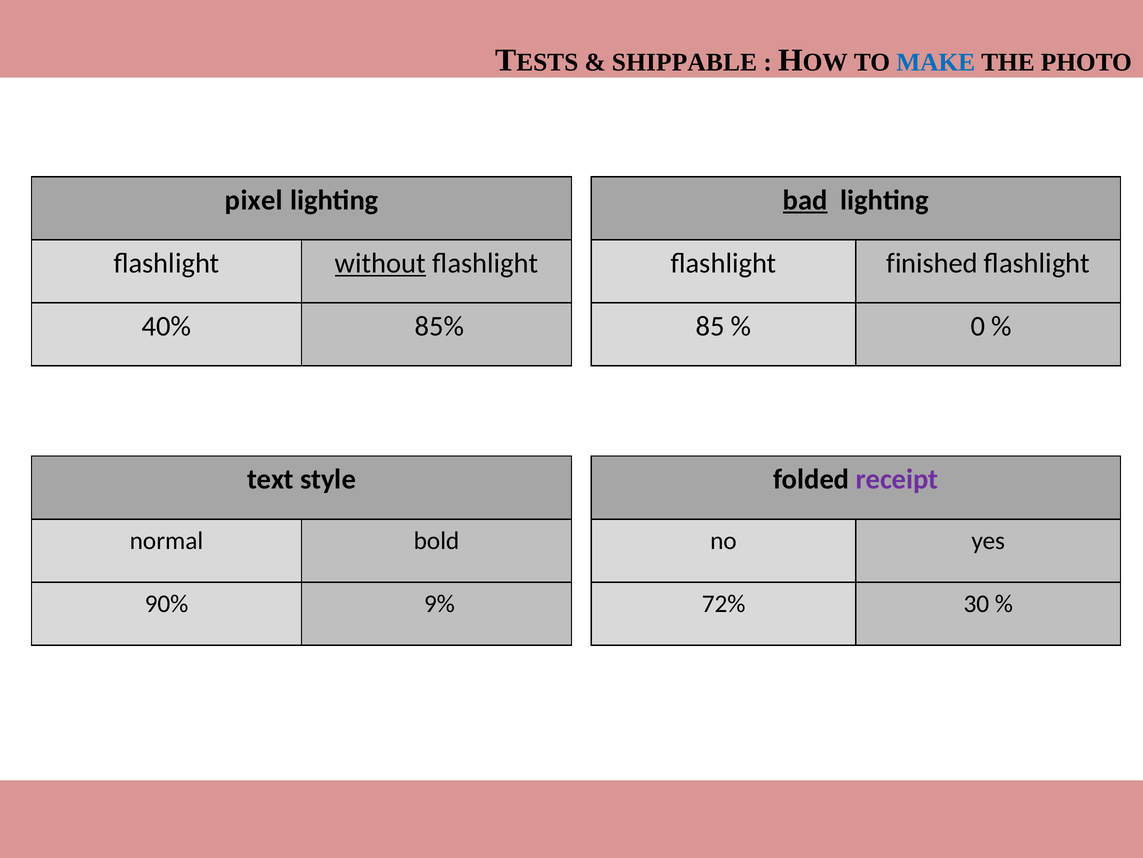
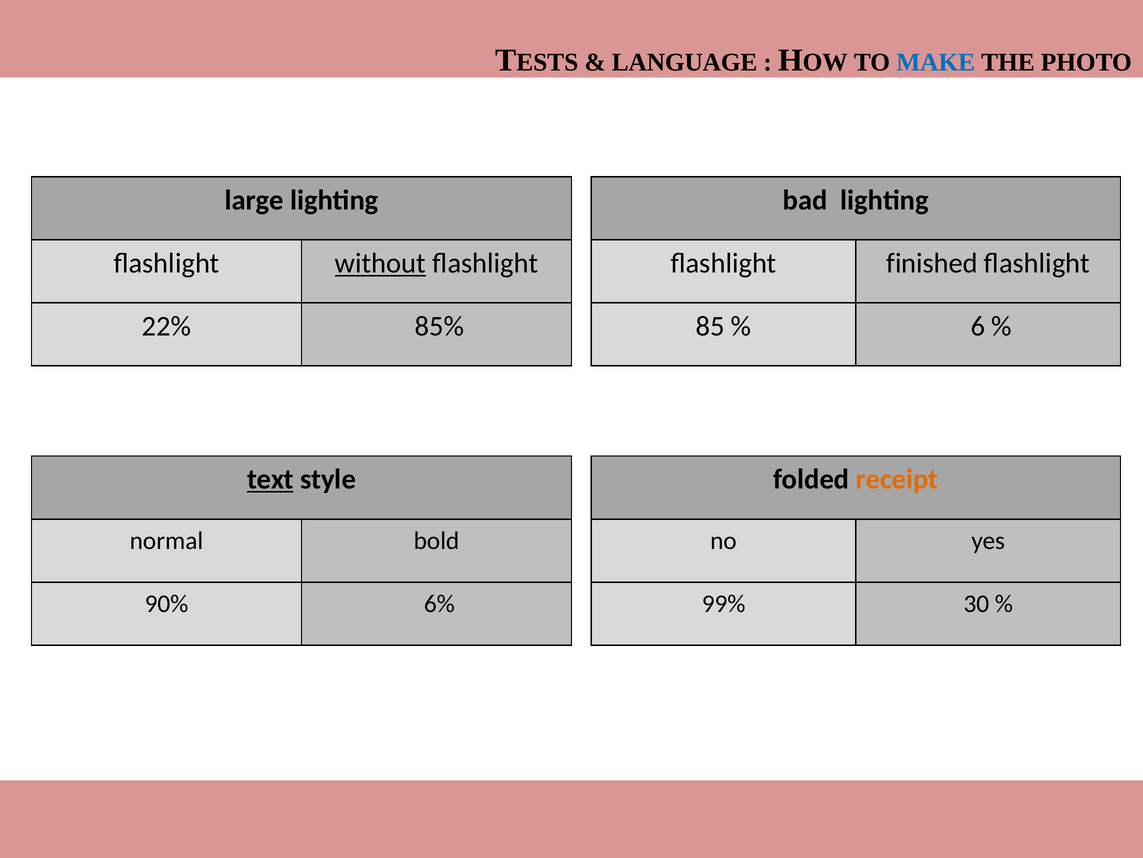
SHIPPABLE: SHIPPABLE -> LANGUAGE
pixel: pixel -> large
bad underline: present -> none
40%: 40% -> 22%
0: 0 -> 6
text underline: none -> present
receipt colour: purple -> orange
9%: 9% -> 6%
72%: 72% -> 99%
